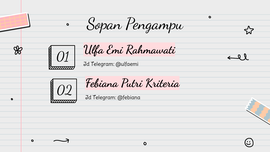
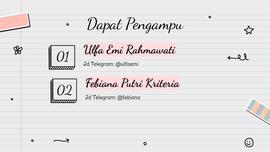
Sopan: Sopan -> Dapat
